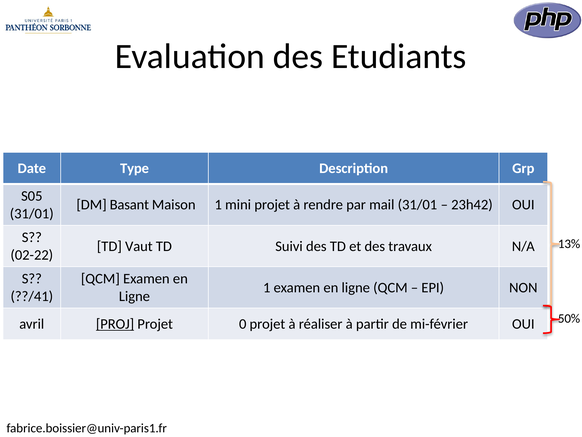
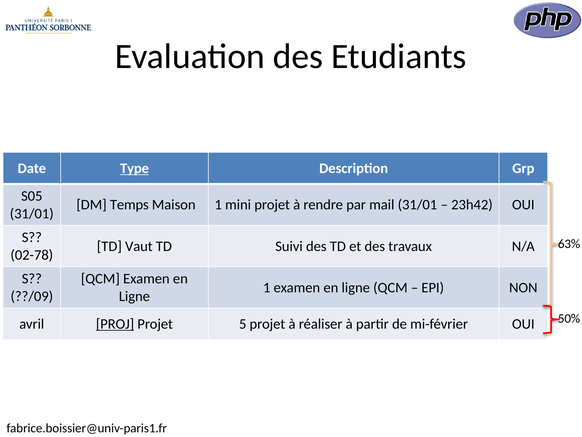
Type underline: none -> present
Basant: Basant -> Temps
13%: 13% -> 63%
02-22: 02-22 -> 02-78
??/41: ??/41 -> ??/09
0: 0 -> 5
